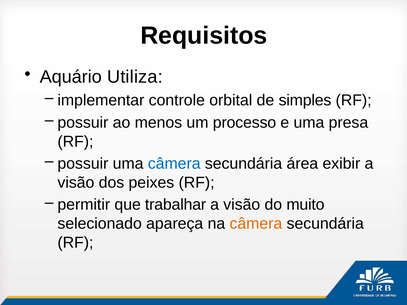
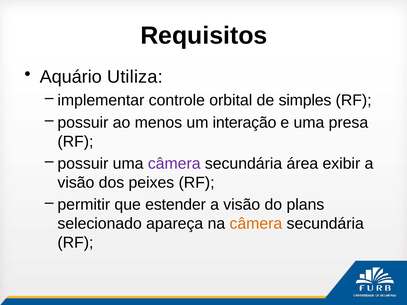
processo: processo -> interação
câmera at (174, 164) colour: blue -> purple
trabalhar: trabalhar -> estender
muito: muito -> plans
